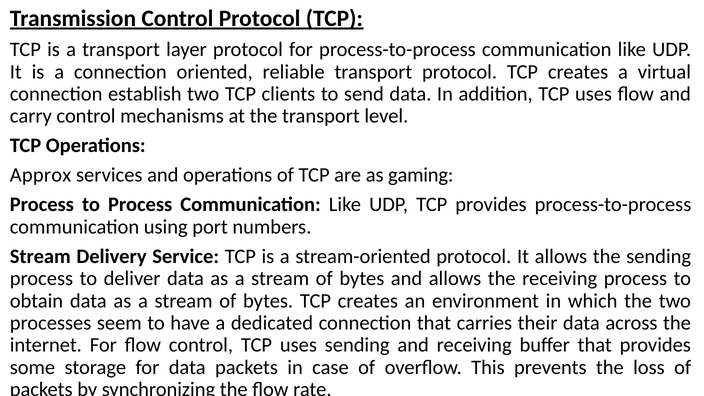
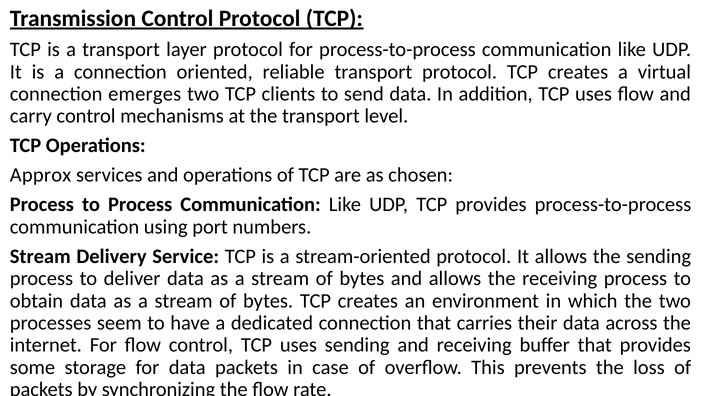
establish: establish -> emerges
gaming: gaming -> chosen
